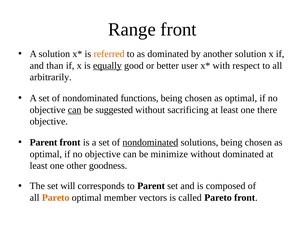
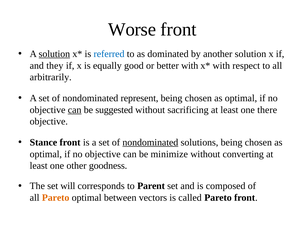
Range: Range -> Worse
solution at (54, 54) underline: none -> present
referred colour: orange -> blue
than: than -> they
equally underline: present -> none
better user: user -> with
functions: functions -> represent
Parent at (43, 142): Parent -> Stance
without dominated: dominated -> converting
member: member -> between
